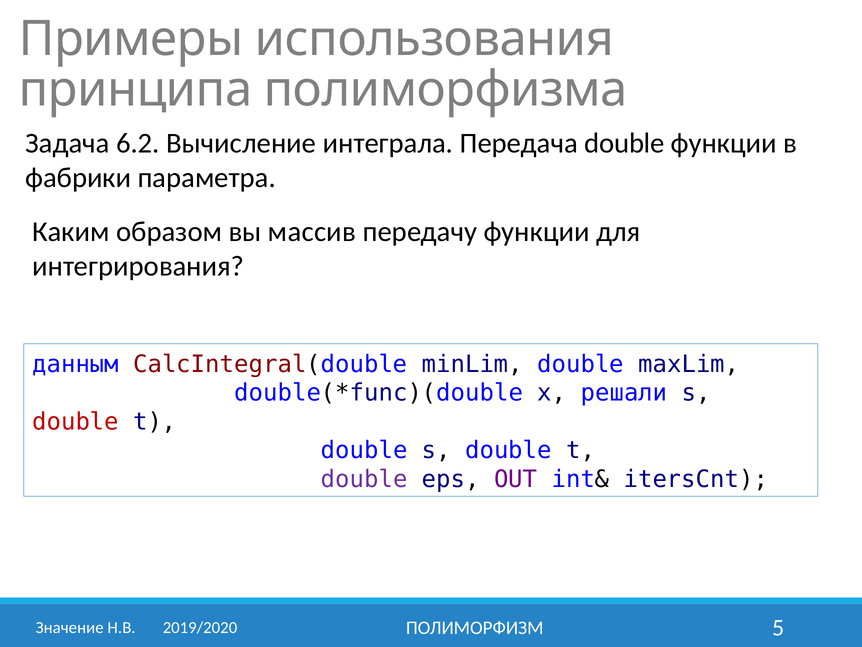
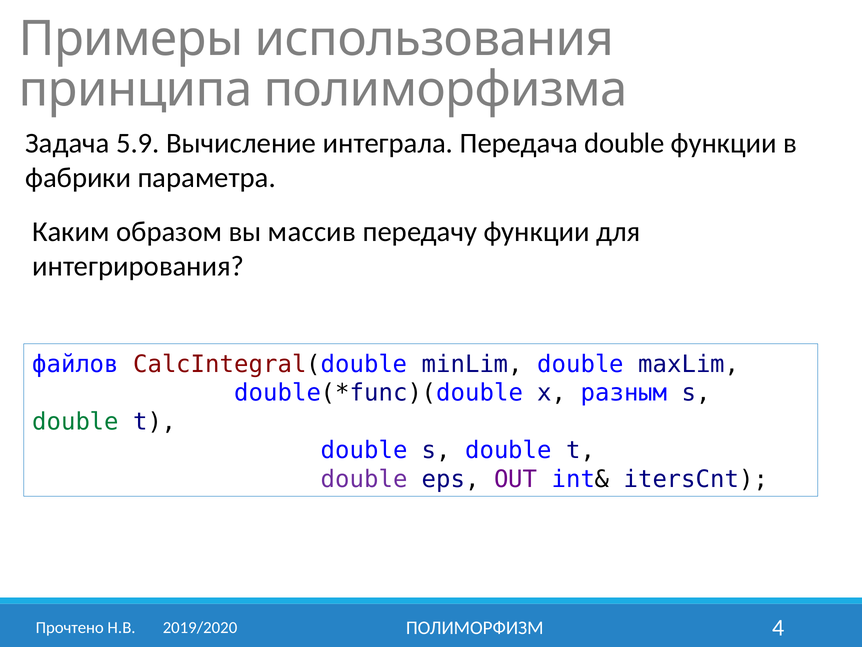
6.2: 6.2 -> 5.9
данным: данным -> файлов
решали: решали -> разным
double at (75, 421) colour: red -> green
5: 5 -> 4
Значение: Значение -> Прочтено
